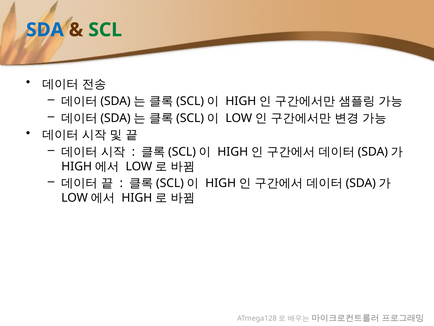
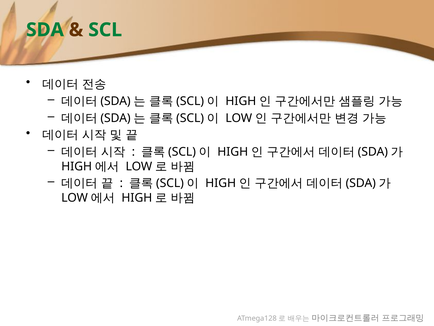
SDA colour: blue -> green
